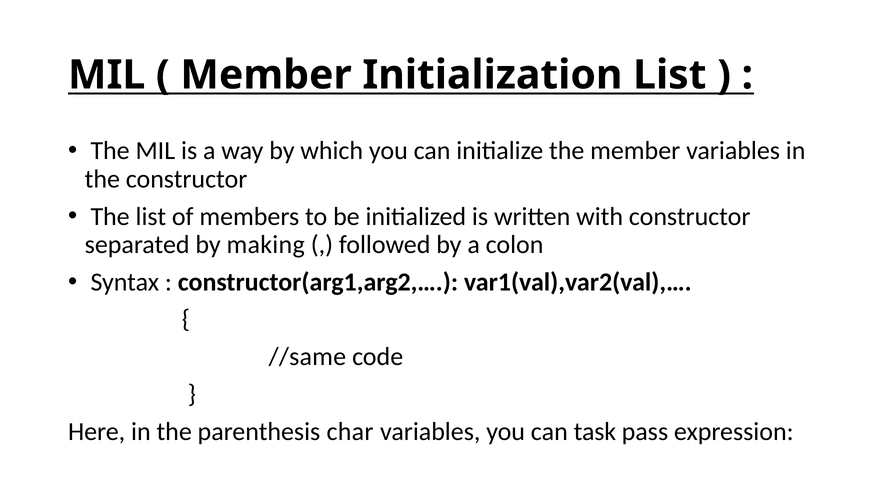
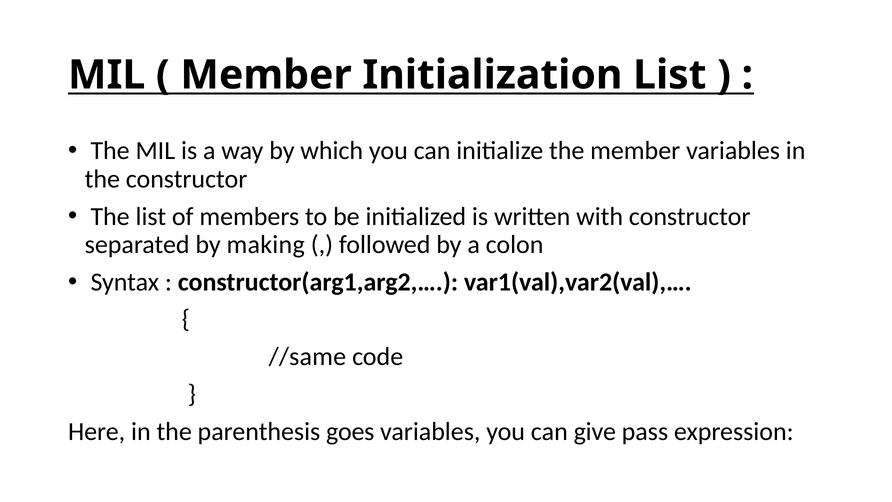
char: char -> goes
task: task -> give
